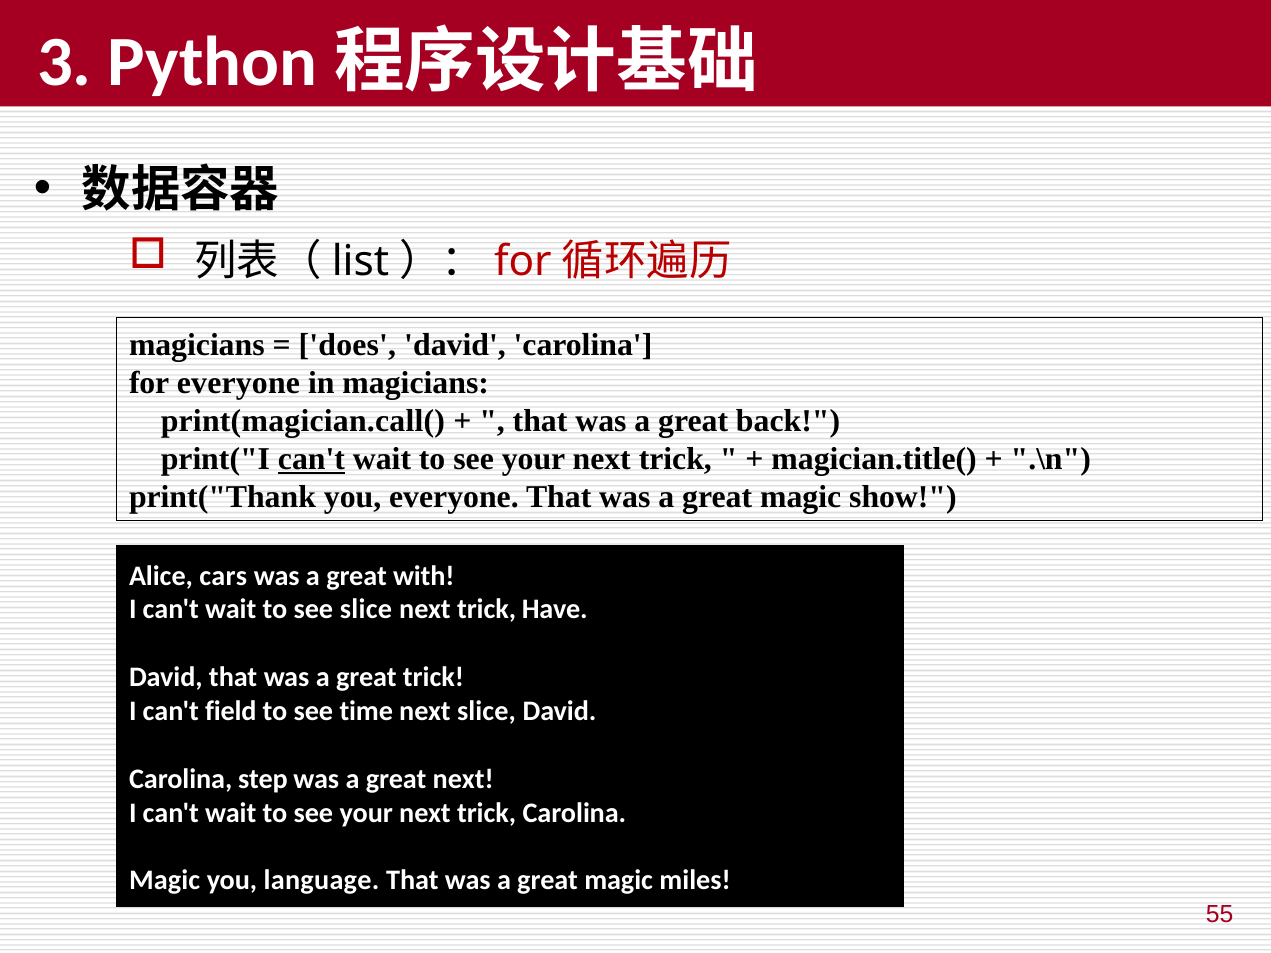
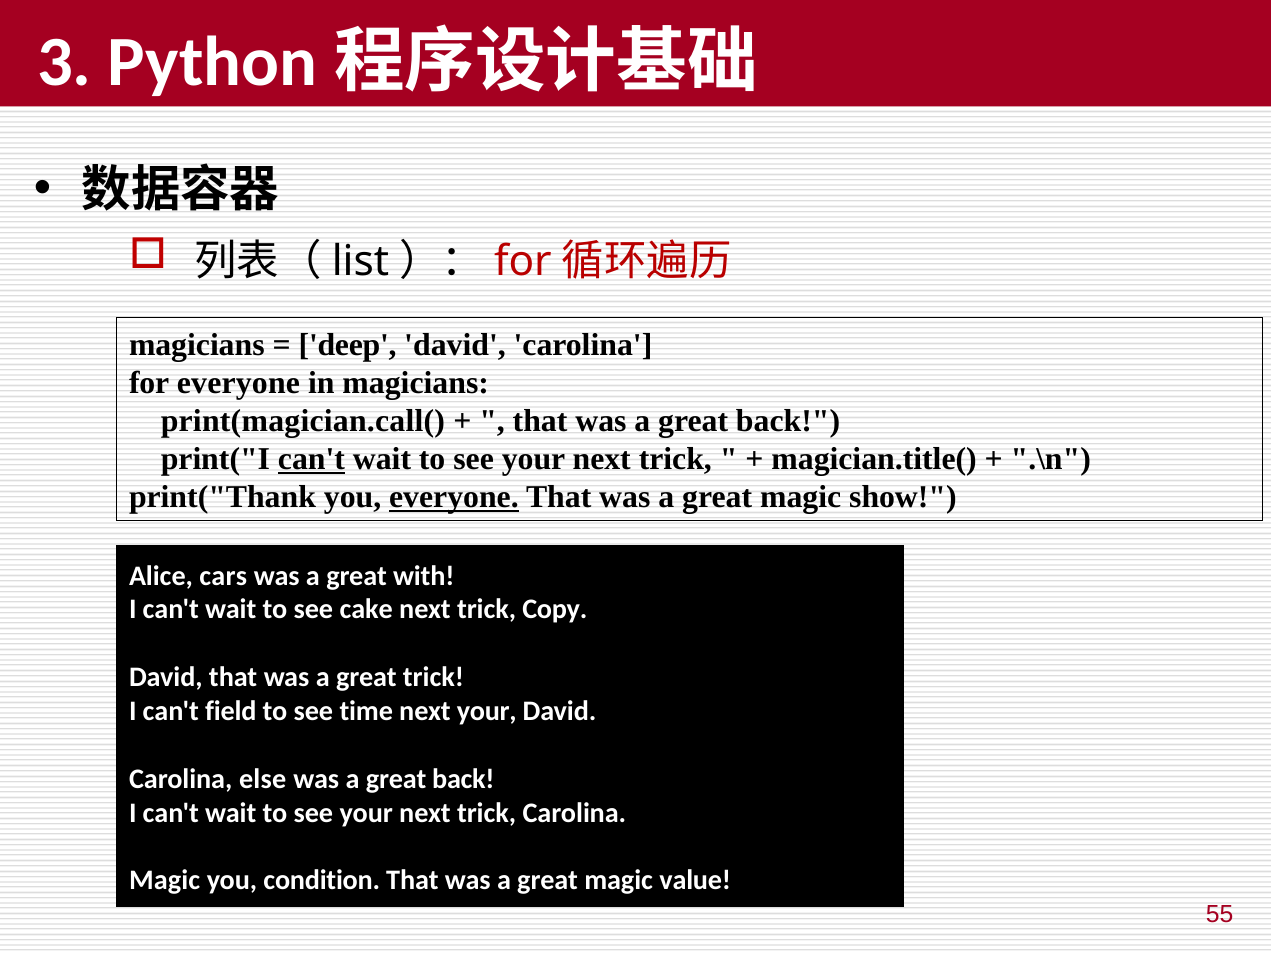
does: does -> deep
everyone at (454, 497) underline: none -> present
see slice: slice -> cake
Have: Have -> Copy
next slice: slice -> your
step: step -> else
next at (463, 779): next -> back
language: language -> condition
miles: miles -> value
